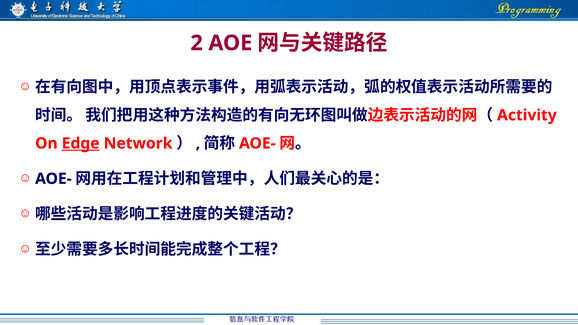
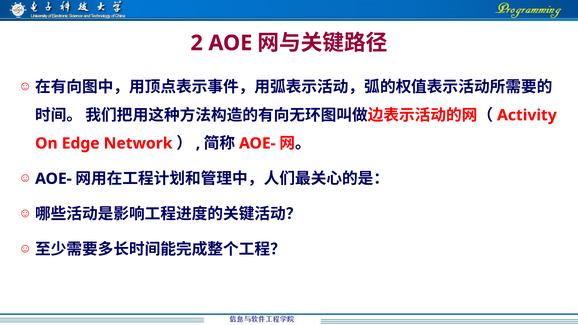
Edge underline: present -> none
